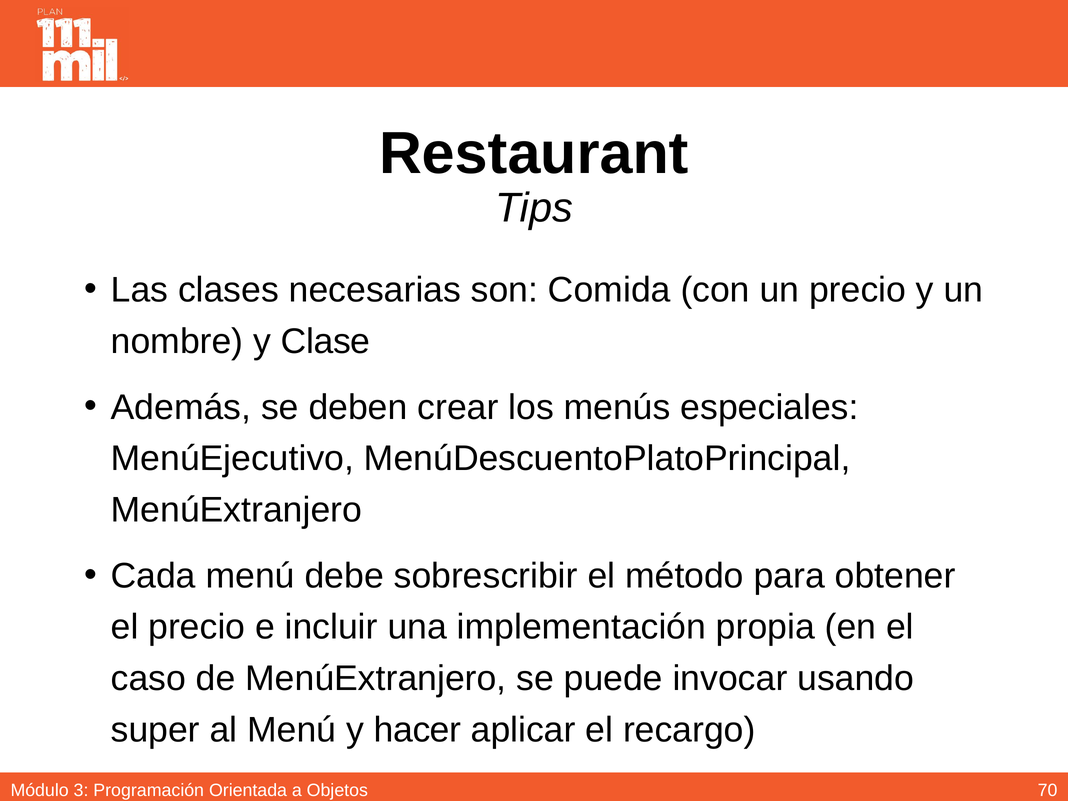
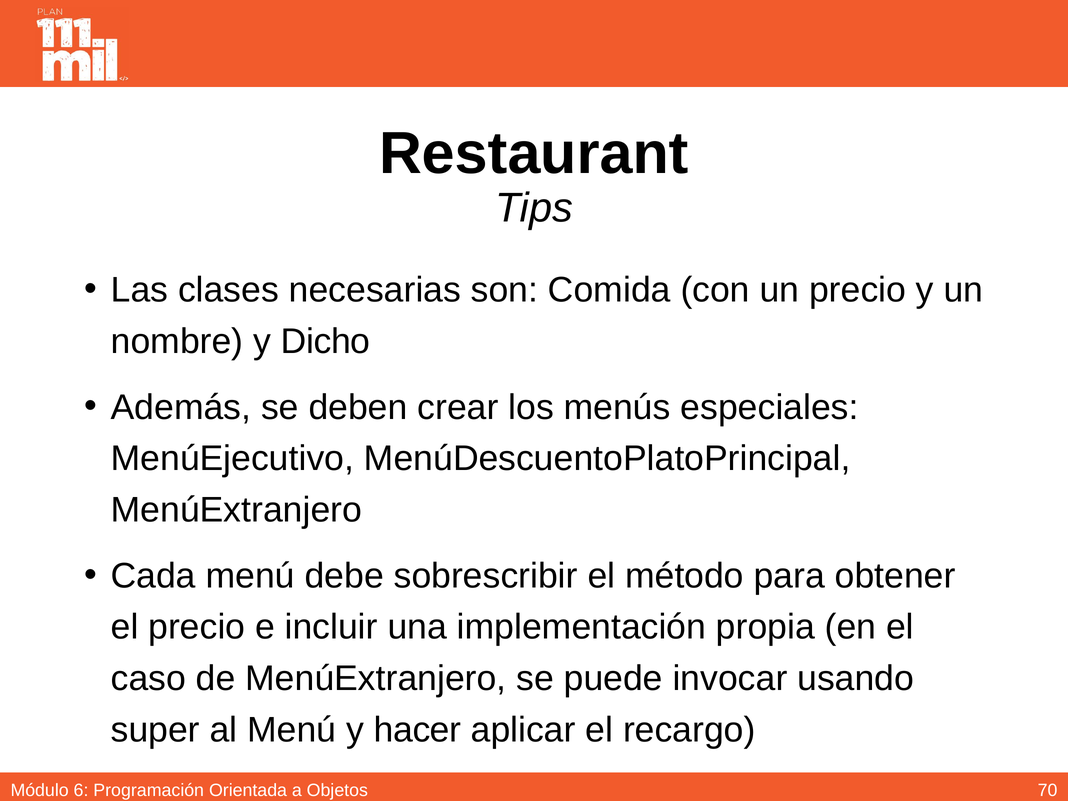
Clase: Clase -> Dicho
3: 3 -> 6
